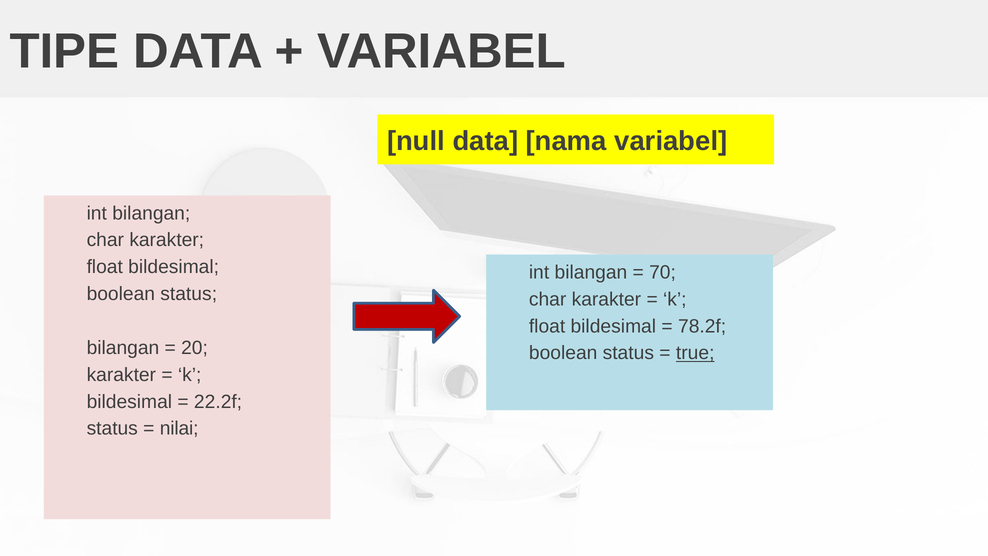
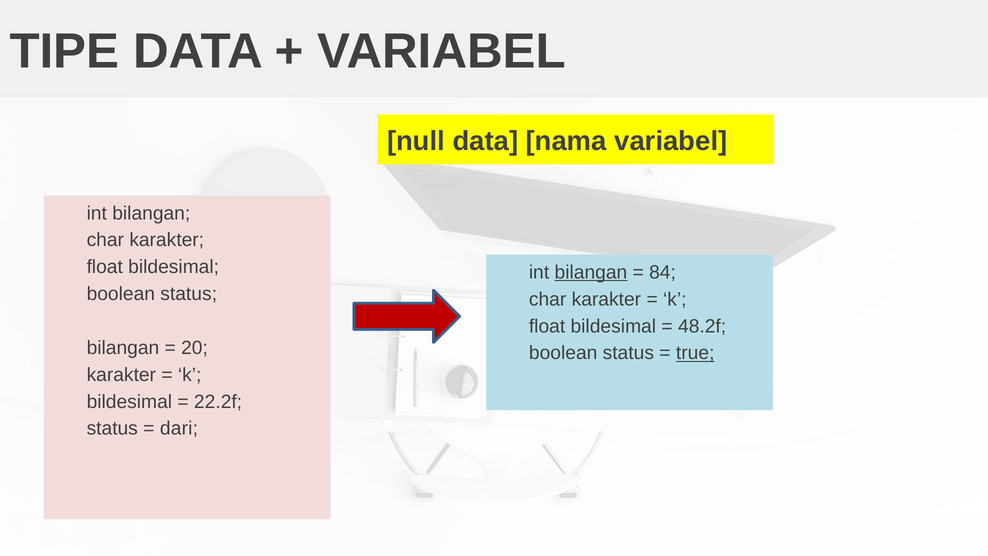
bilangan at (591, 272) underline: none -> present
70: 70 -> 84
78.2f: 78.2f -> 48.2f
nilai: nilai -> dari
